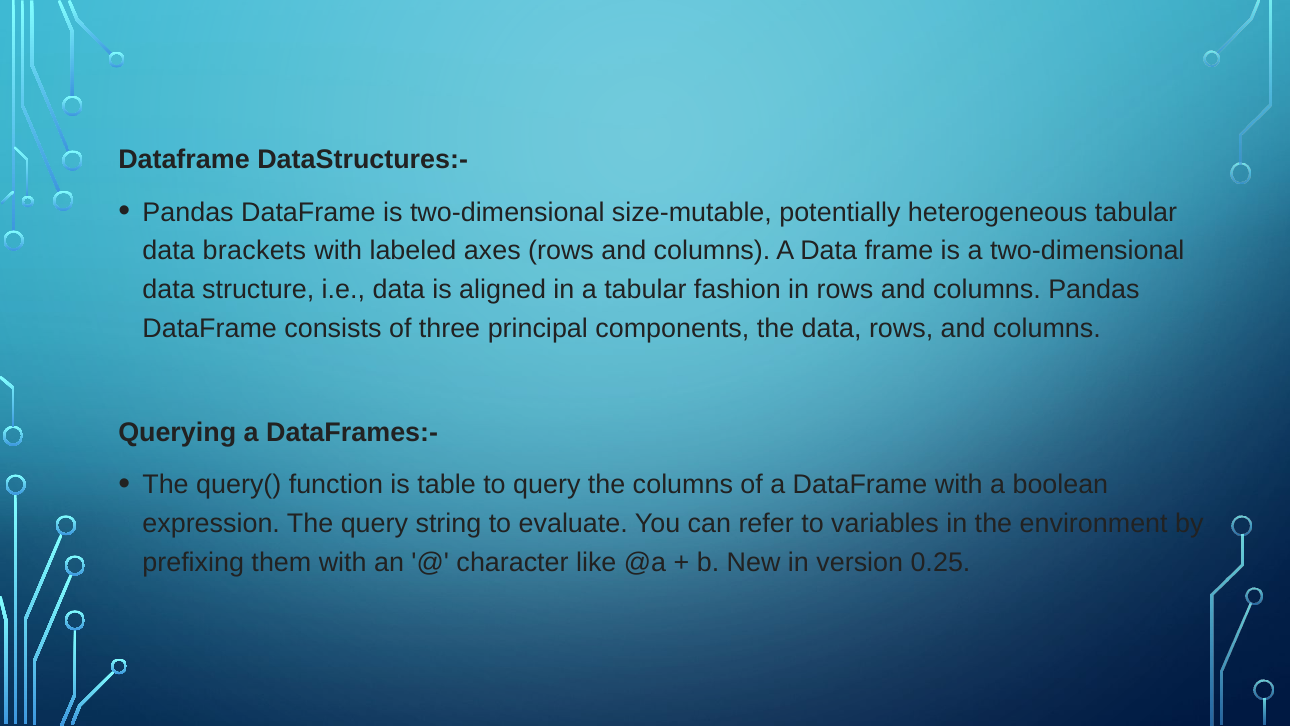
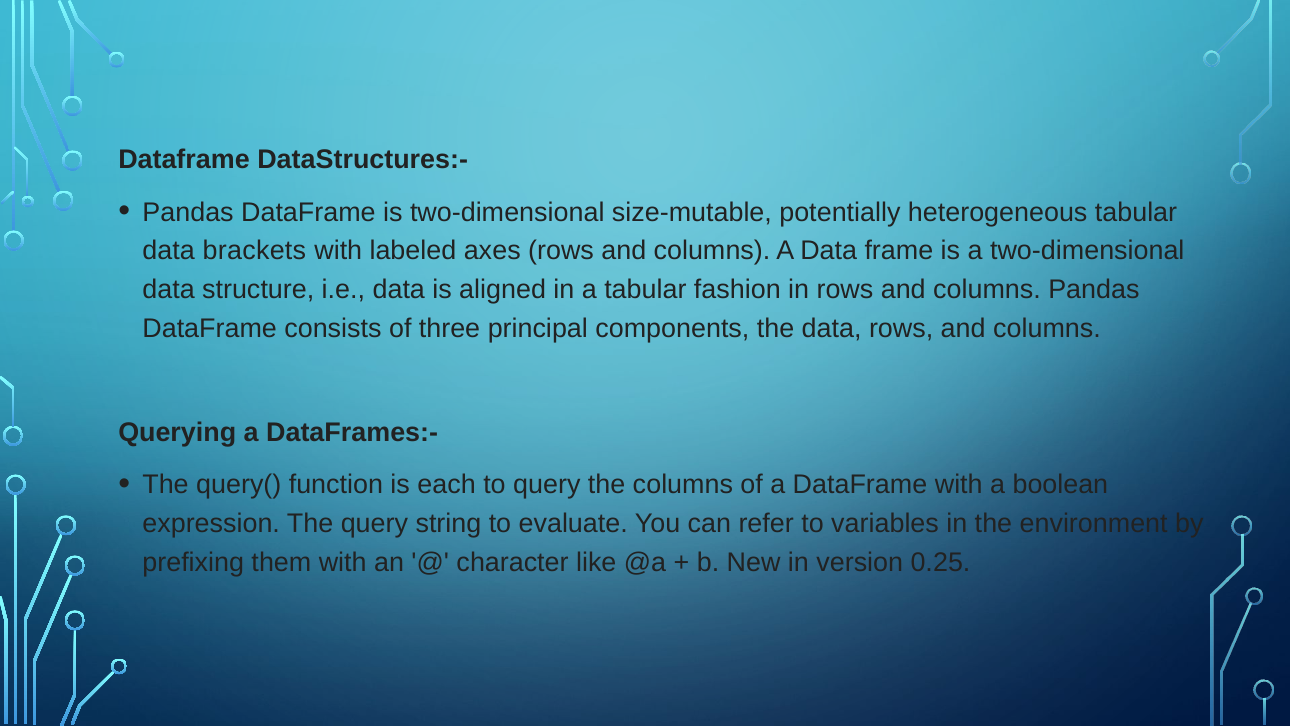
table: table -> each
